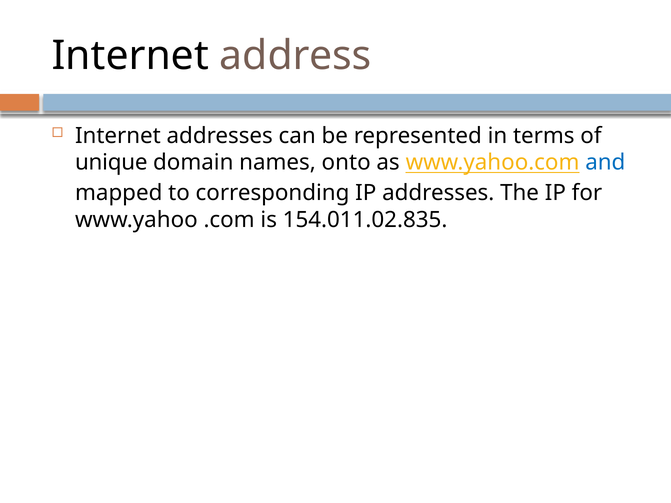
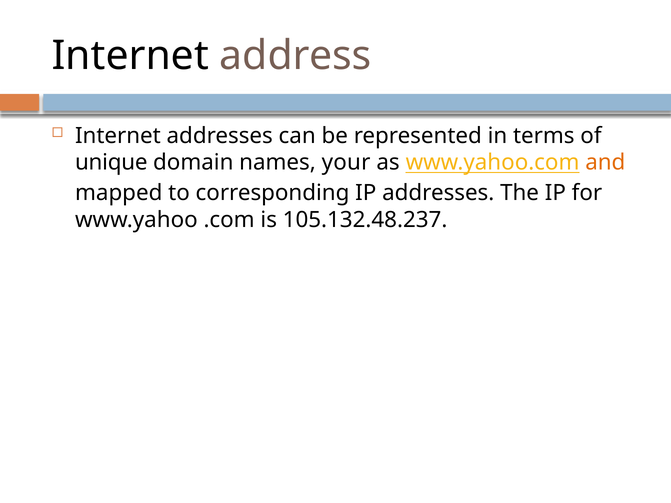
onto: onto -> your
and colour: blue -> orange
154.011.02.835: 154.011.02.835 -> 105.132.48.237
